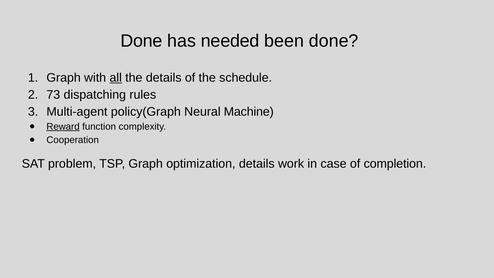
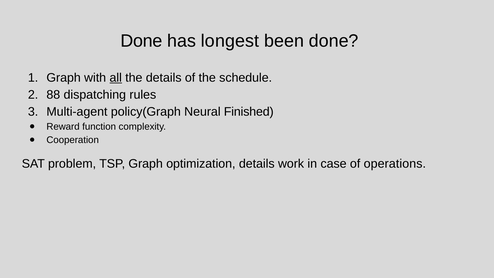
needed: needed -> longest
73: 73 -> 88
Machine: Machine -> Finished
Reward underline: present -> none
completion: completion -> operations
